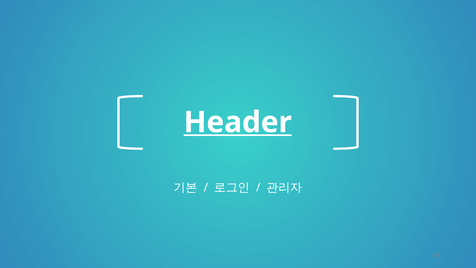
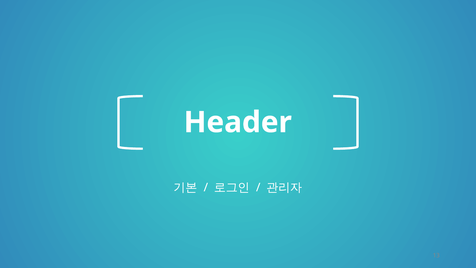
Header underline: present -> none
